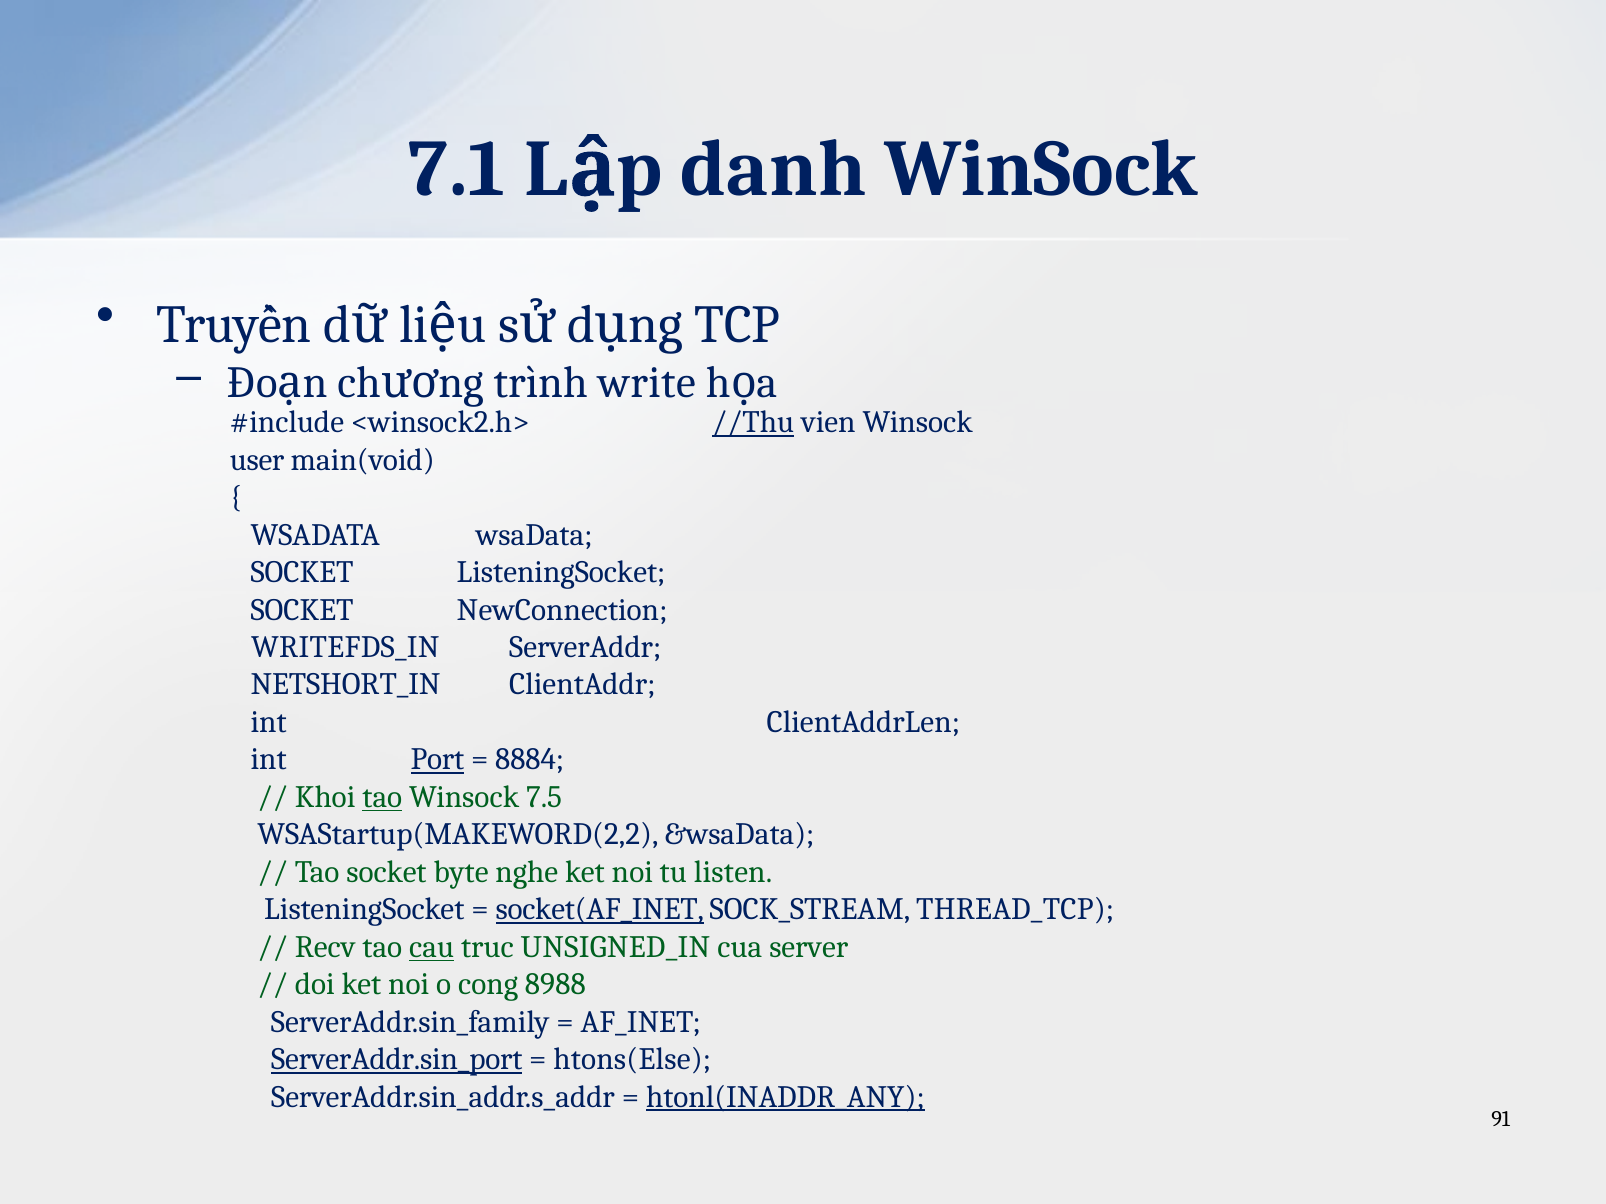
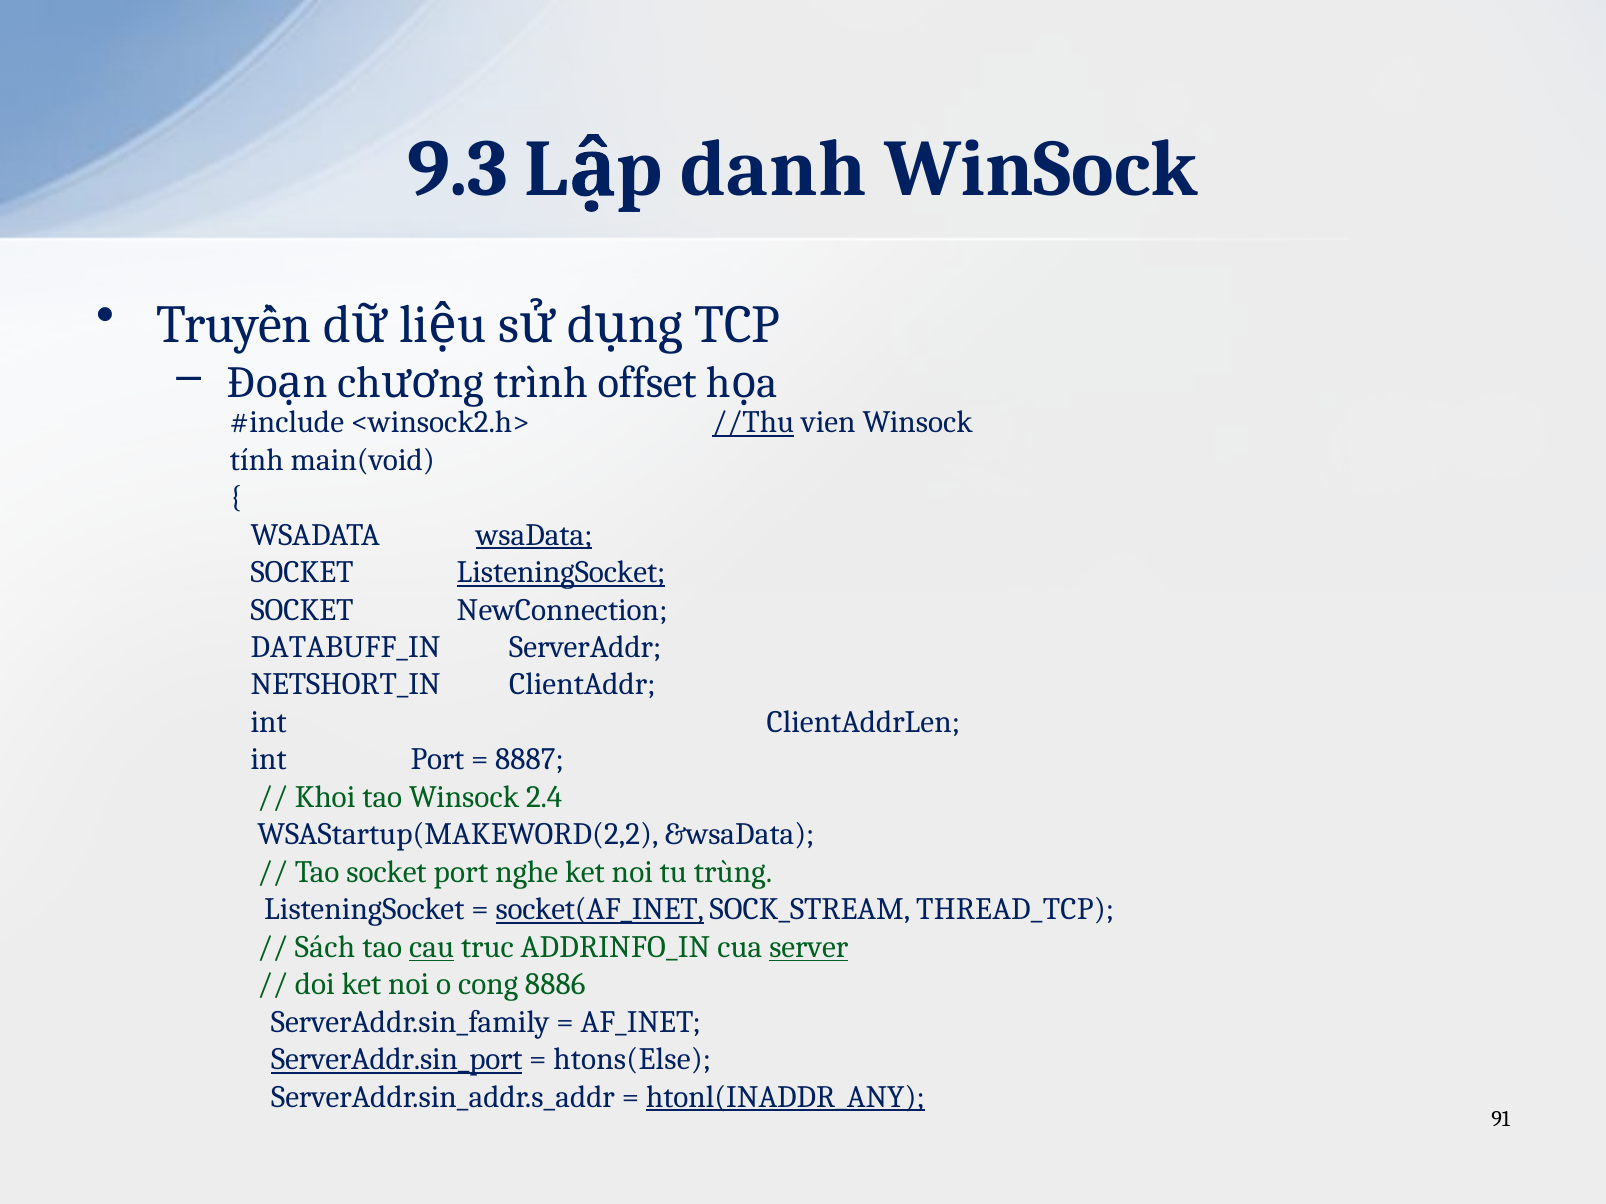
7.1: 7.1 -> 9.3
write: write -> offset
user: user -> tính
wsaData at (534, 535) underline: none -> present
ListeningSocket at (561, 572) underline: none -> present
WRITEFDS_IN: WRITEFDS_IN -> DATABUFF_IN
Port at (437, 760) underline: present -> none
8884: 8884 -> 8887
tao at (382, 797) underline: present -> none
7.5: 7.5 -> 2.4
socket byte: byte -> port
listen: listen -> trùng
Recv: Recv -> Sách
UNSIGNED_IN: UNSIGNED_IN -> ADDRINFO_IN
server underline: none -> present
8988: 8988 -> 8886
